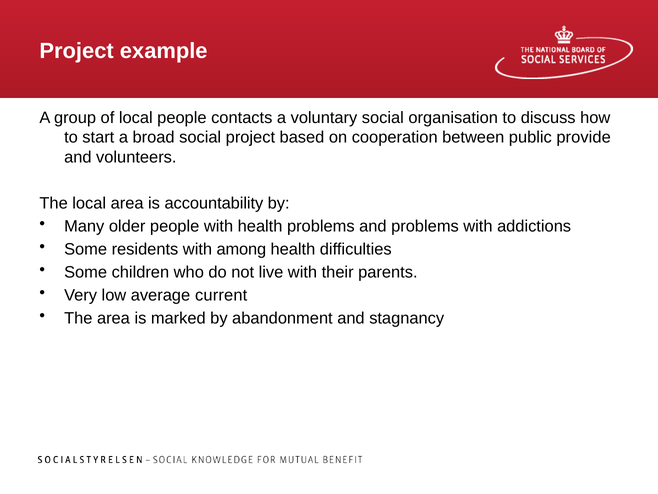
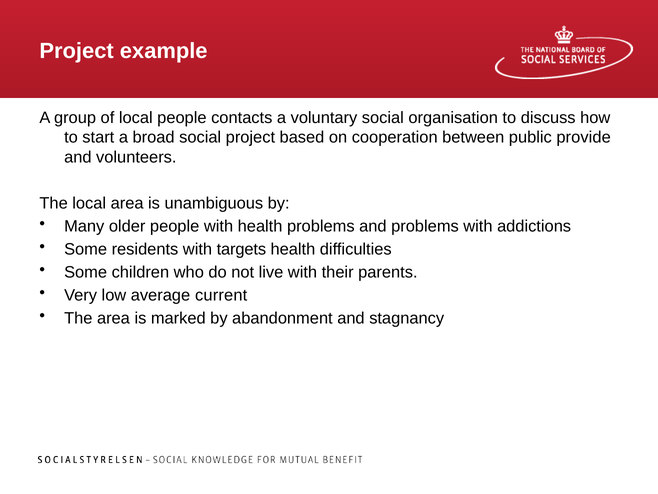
accountability: accountability -> unambiguous
among: among -> targets
